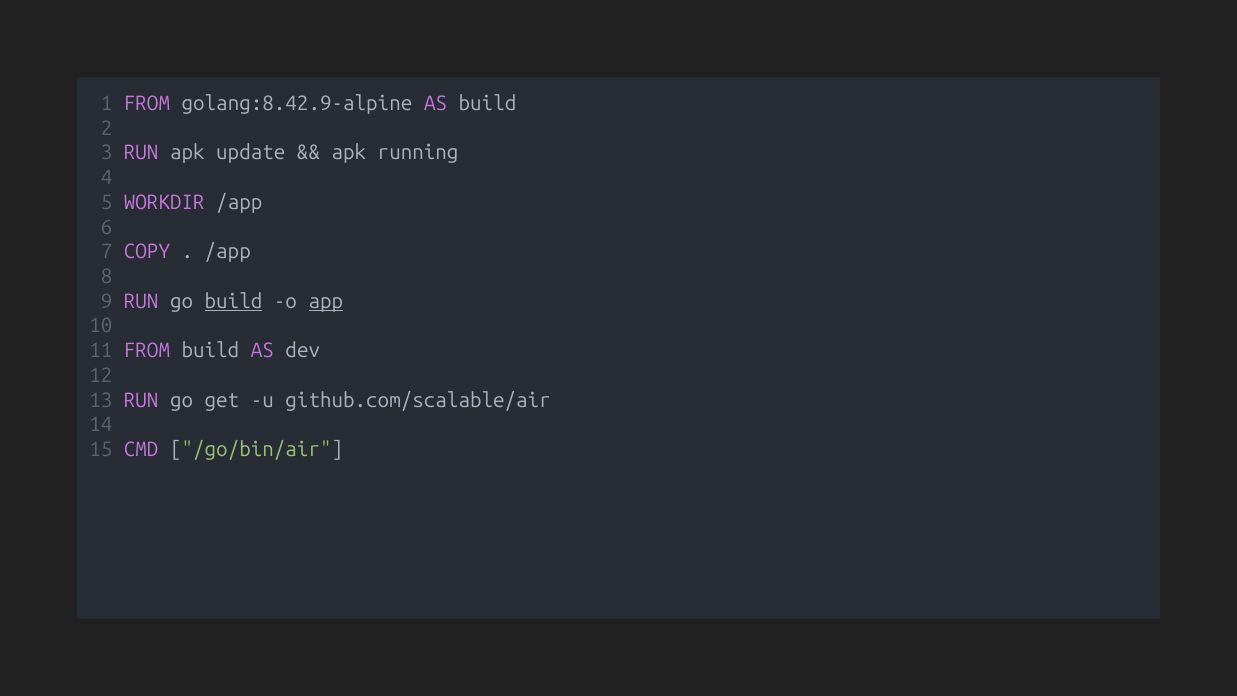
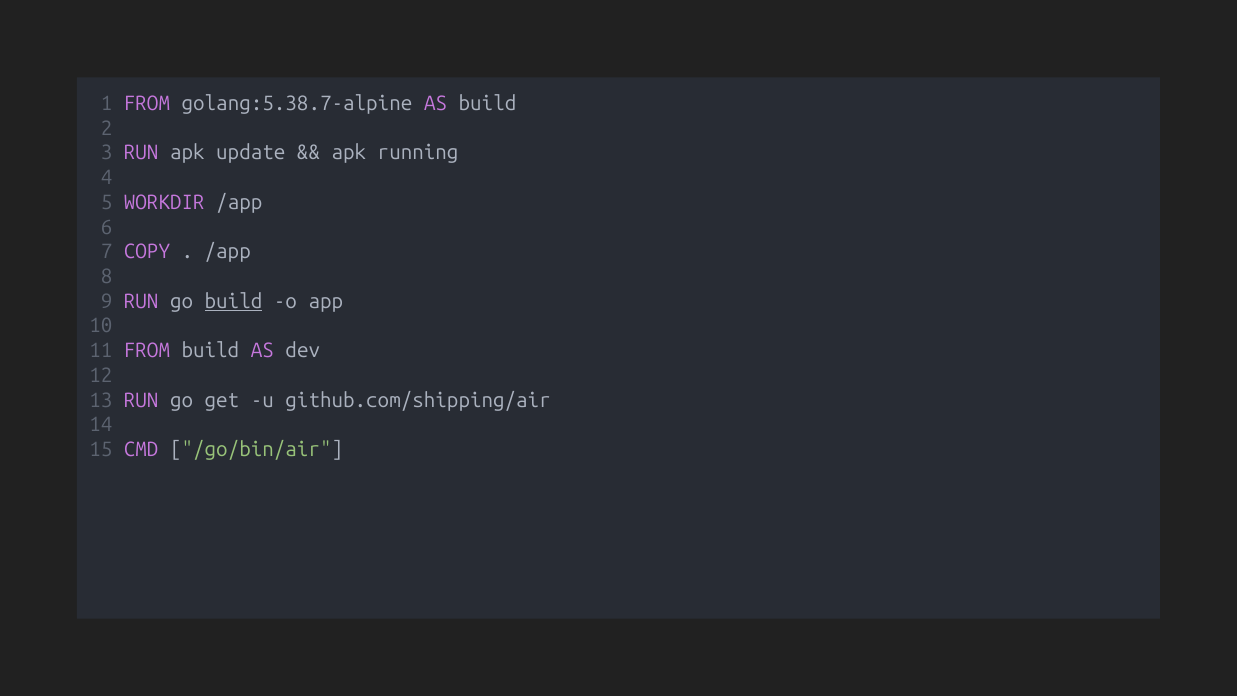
golang:8.42.9-alpine: golang:8.42.9-alpine -> golang:5.38.7-alpine
app underline: present -> none
github.com/scalable/air: github.com/scalable/air -> github.com/shipping/air
